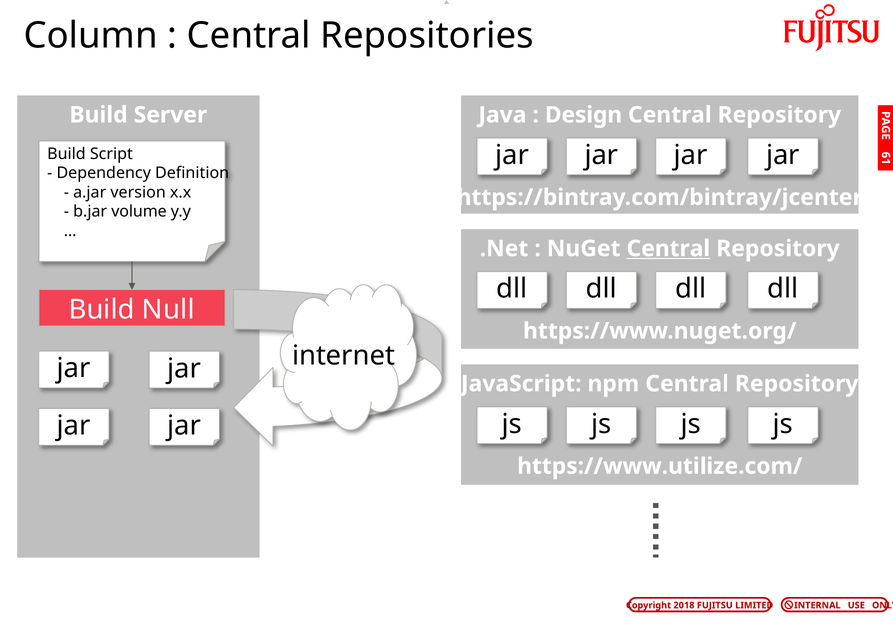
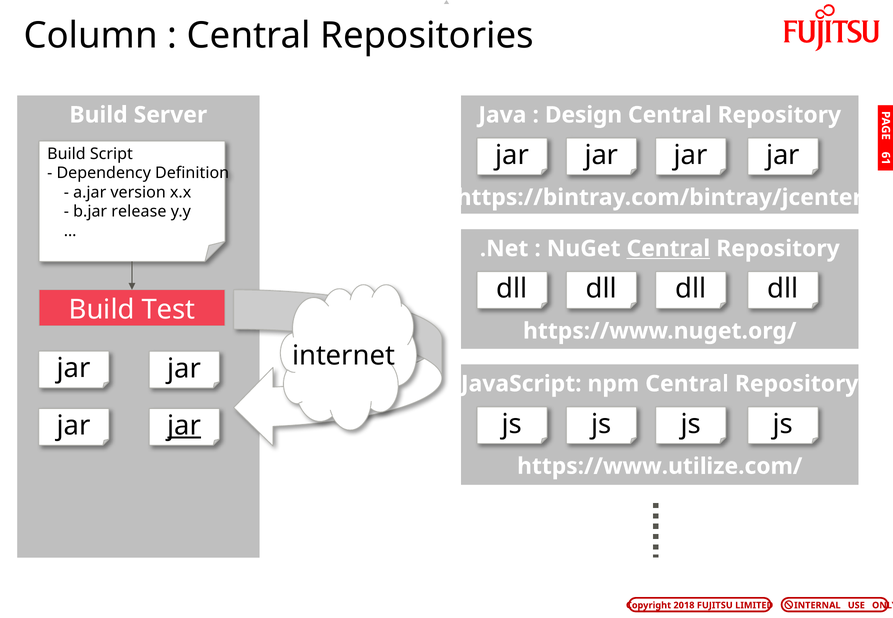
volume: volume -> release
Null: Null -> Test
jar at (184, 426) underline: none -> present
